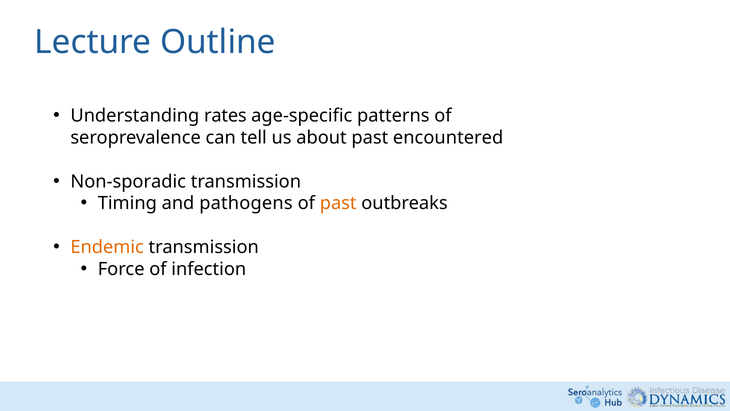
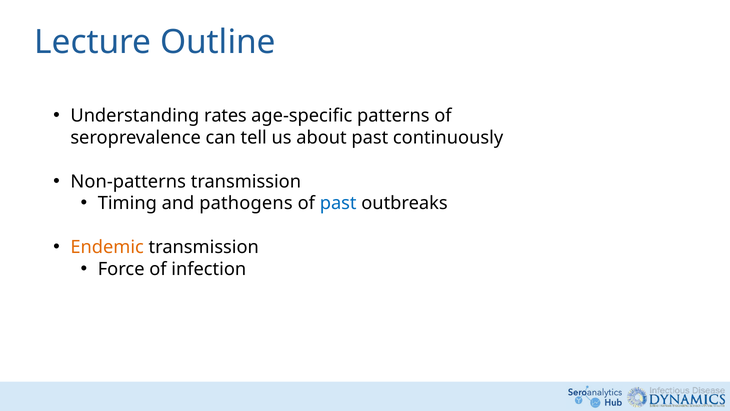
encountered: encountered -> continuously
Non-sporadic: Non-sporadic -> Non-patterns
past at (338, 203) colour: orange -> blue
